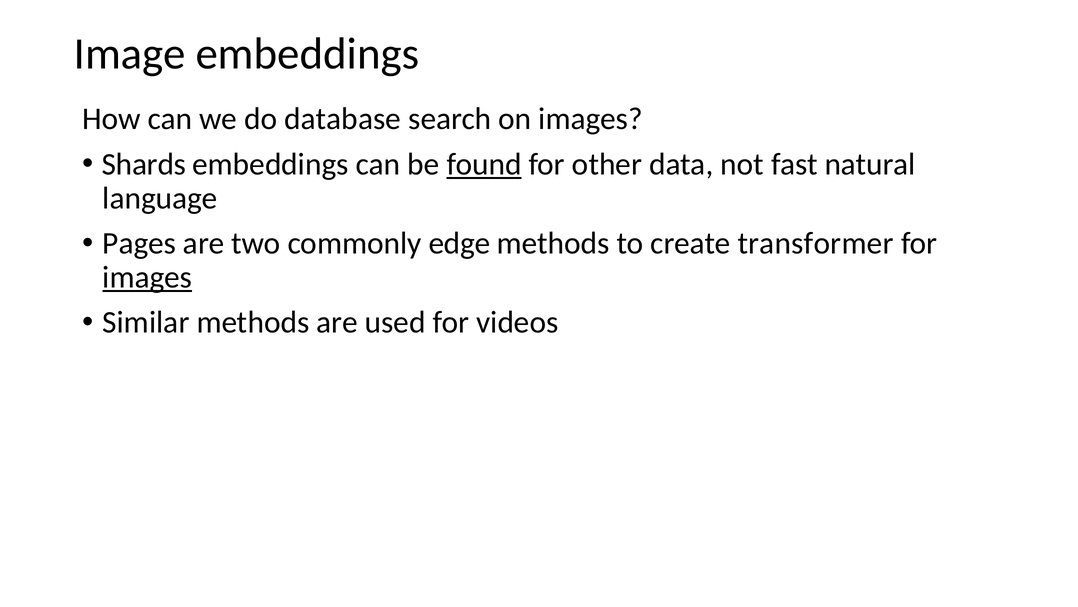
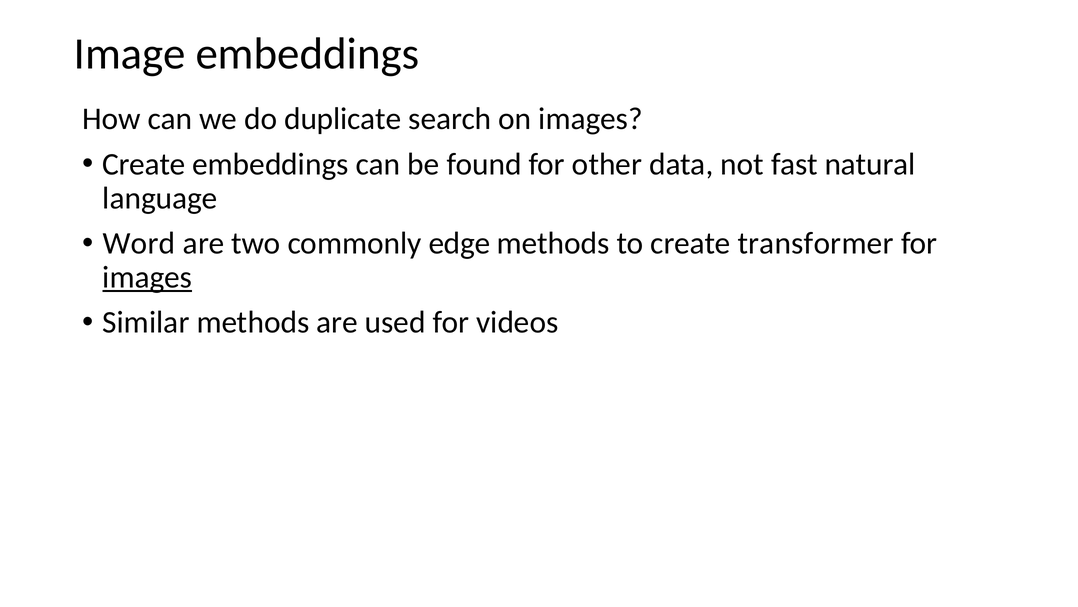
database: database -> duplicate
Shards at (144, 164): Shards -> Create
found underline: present -> none
Pages: Pages -> Word
